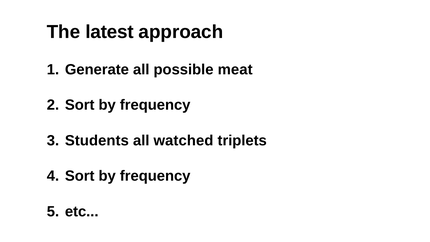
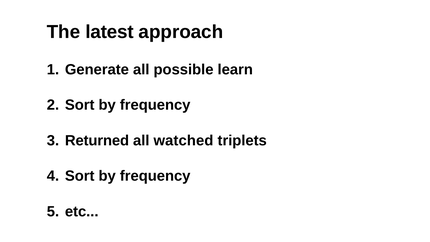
meat: meat -> learn
Students: Students -> Returned
